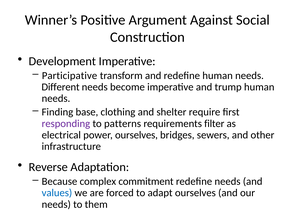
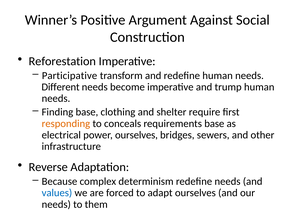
Development: Development -> Reforestation
responding colour: purple -> orange
patterns: patterns -> conceals
requirements filter: filter -> base
commitment: commitment -> determinism
